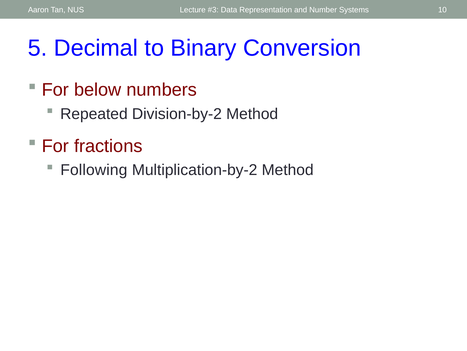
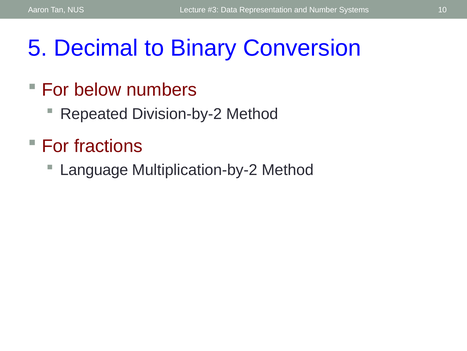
Following: Following -> Language
